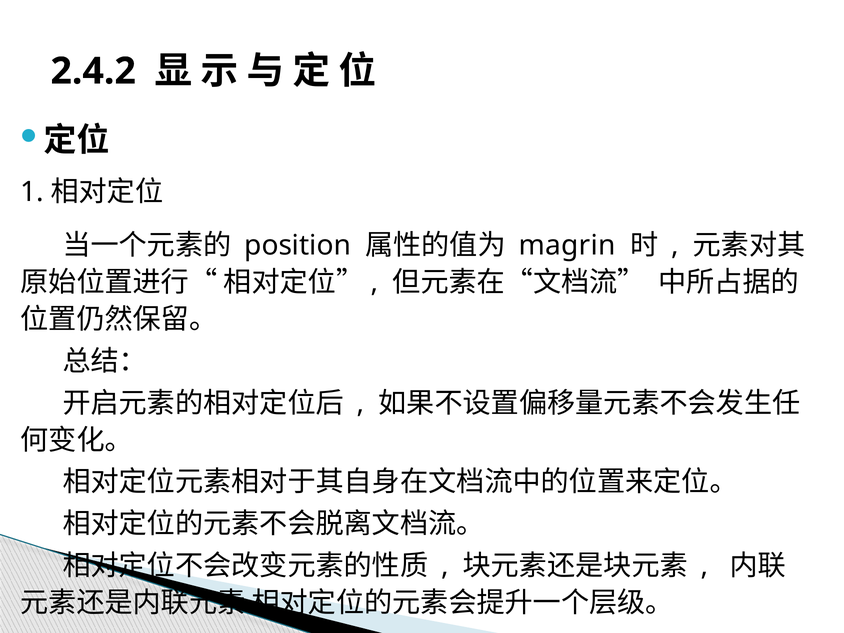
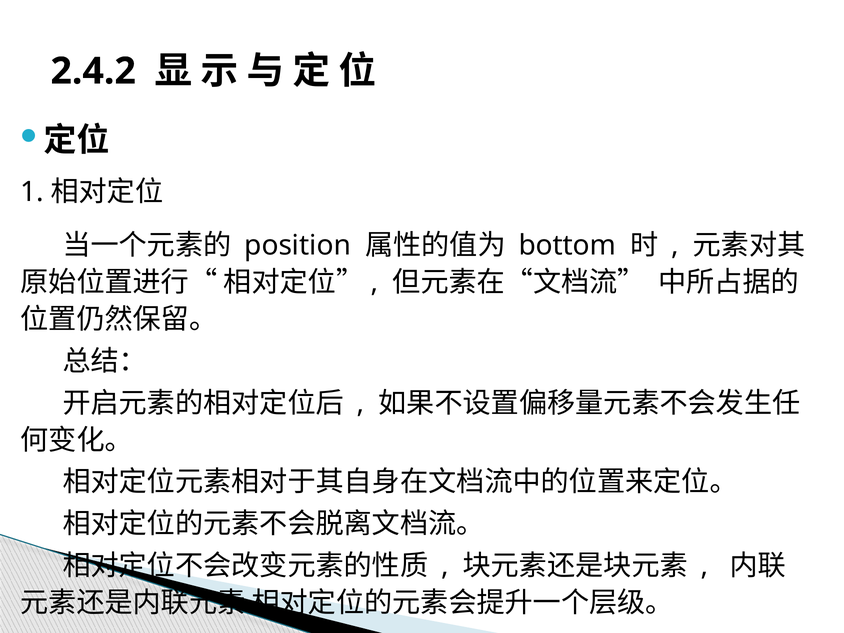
magrin: magrin -> bottom
